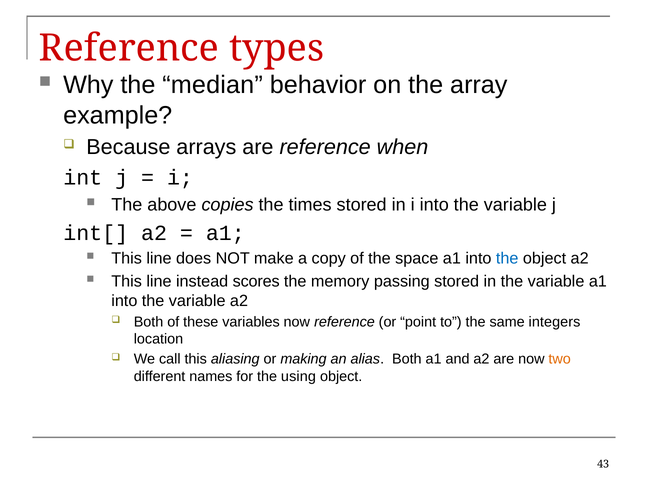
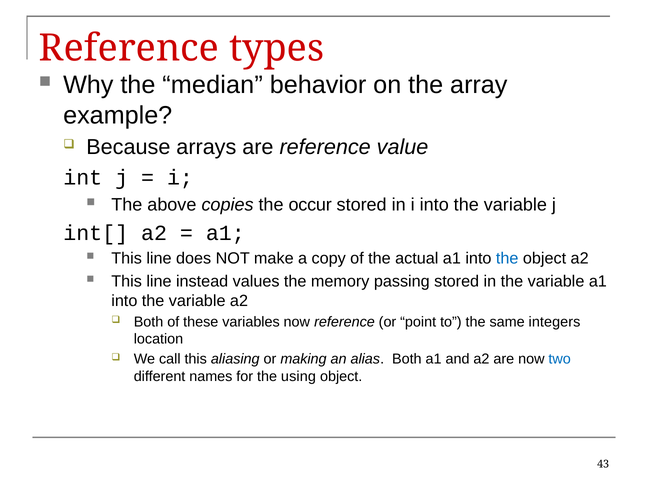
when: when -> value
times: times -> occur
space: space -> actual
scores: scores -> values
two colour: orange -> blue
